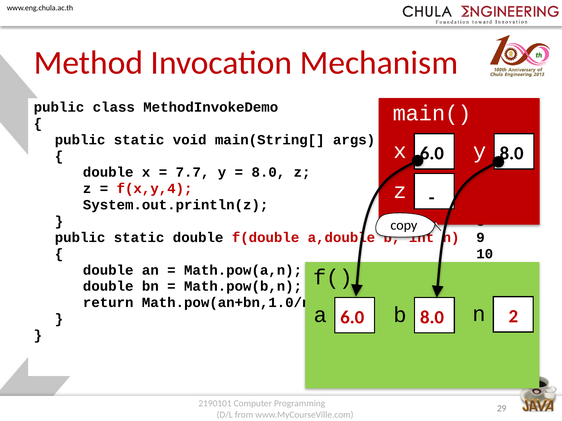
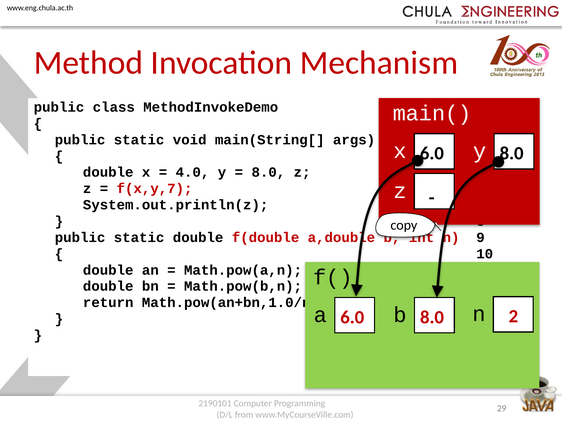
7.7: 7.7 -> 4.0
f(x,y,4: f(x,y,4 -> f(x,y,7
